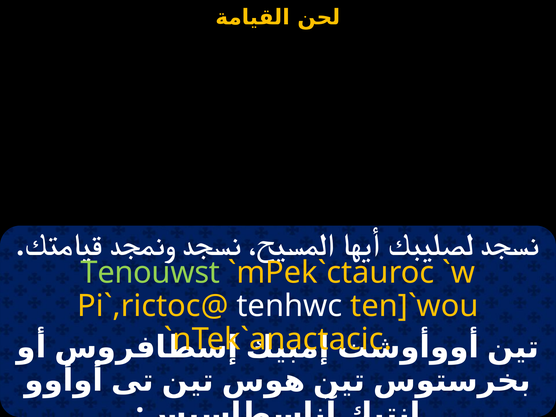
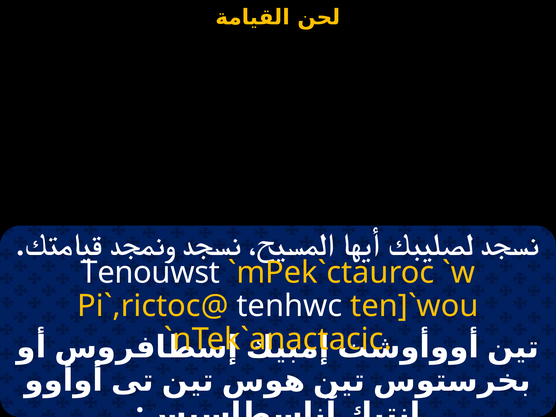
Tenouwst colour: light green -> white
